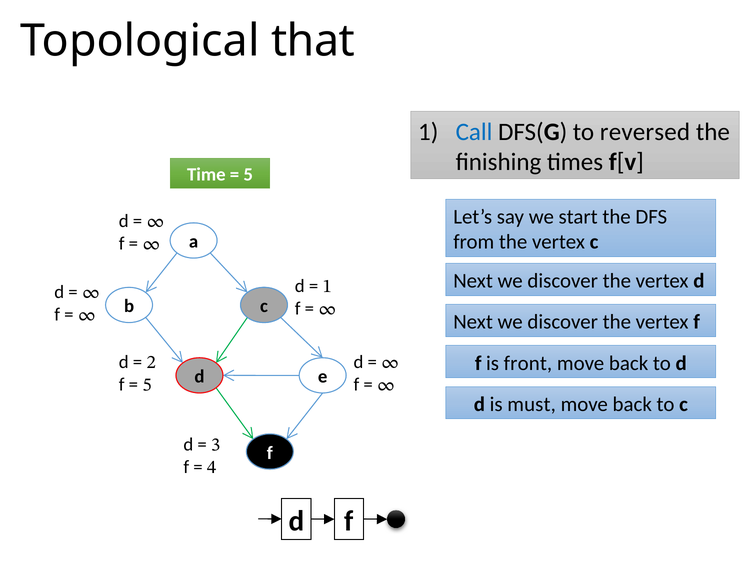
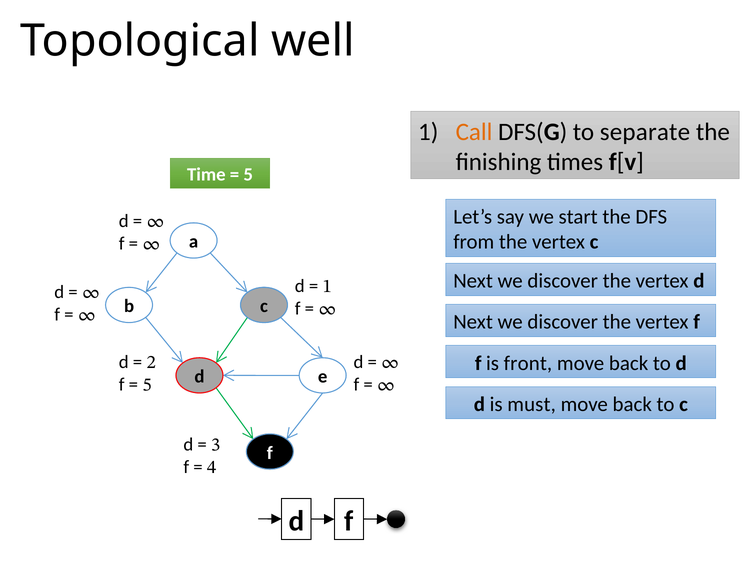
that: that -> well
Call colour: blue -> orange
reversed: reversed -> separate
